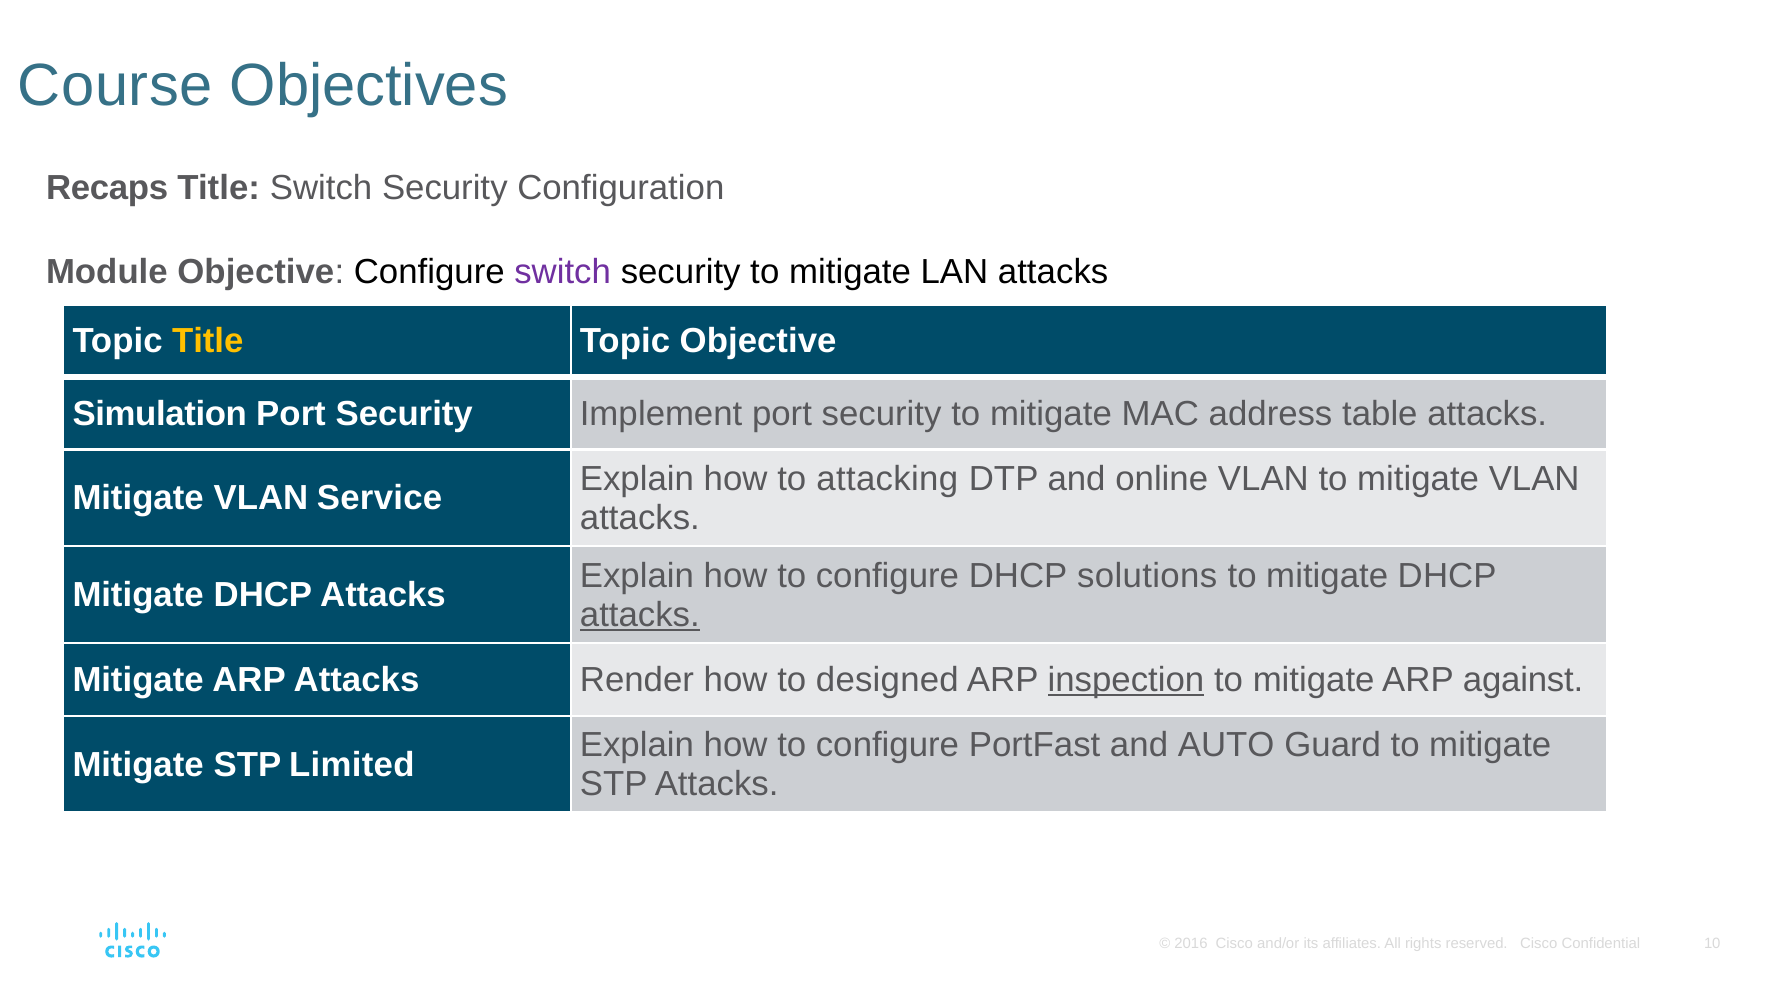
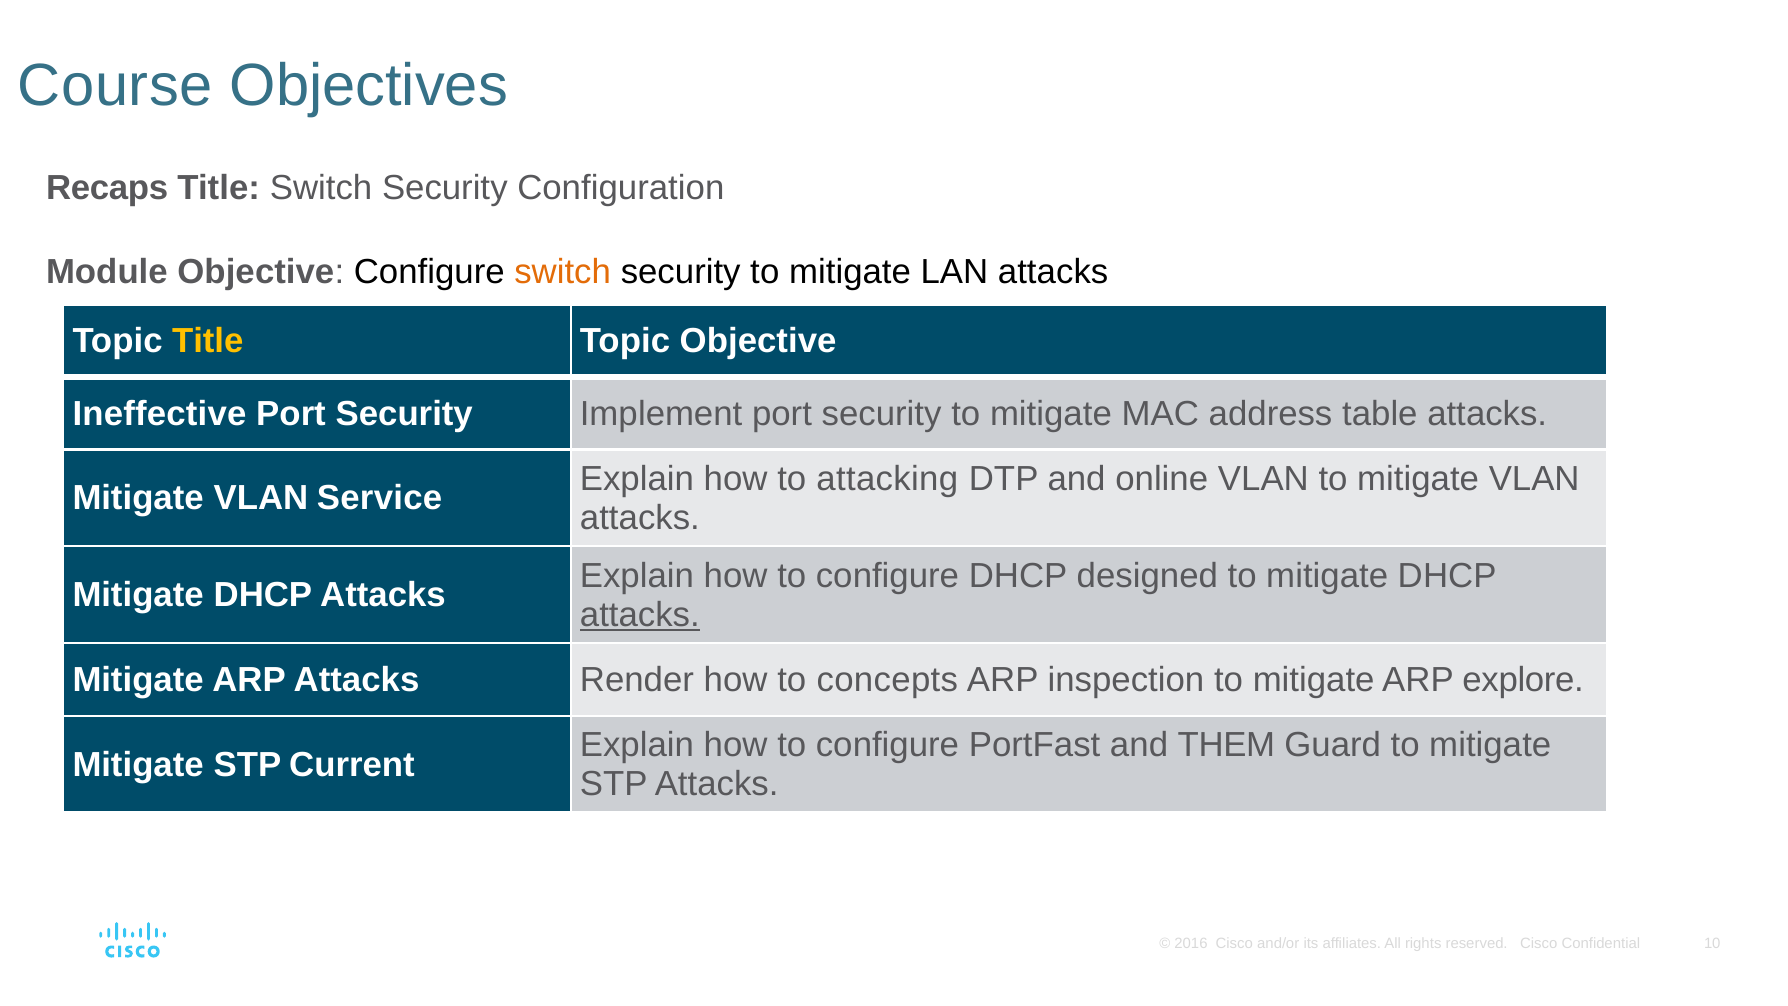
switch at (563, 272) colour: purple -> orange
Simulation: Simulation -> Ineffective
solutions: solutions -> designed
designed: designed -> concepts
inspection underline: present -> none
against: against -> explore
AUTO: AUTO -> THEM
Limited: Limited -> Current
